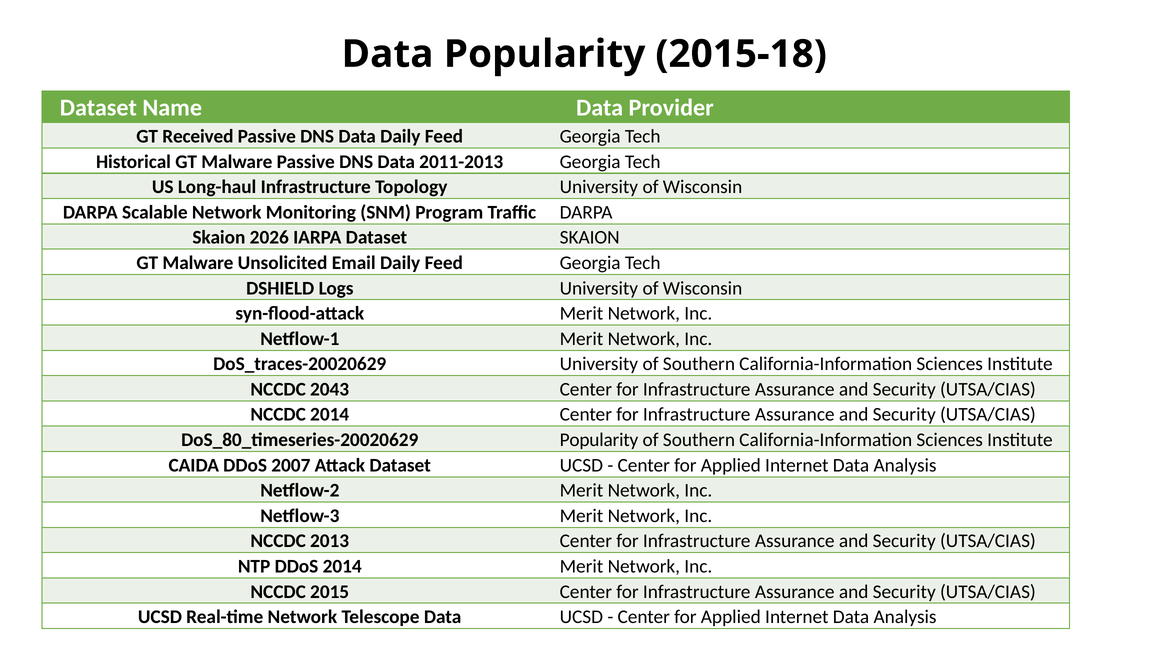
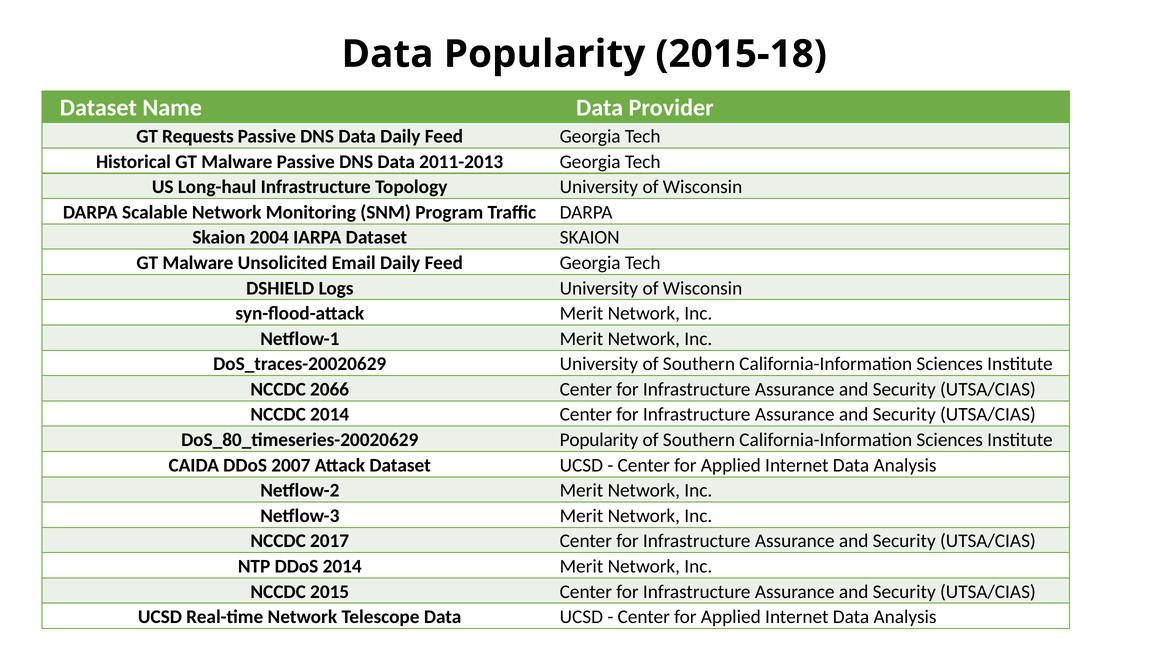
Received: Received -> Requests
2026: 2026 -> 2004
2043: 2043 -> 2066
2013: 2013 -> 2017
